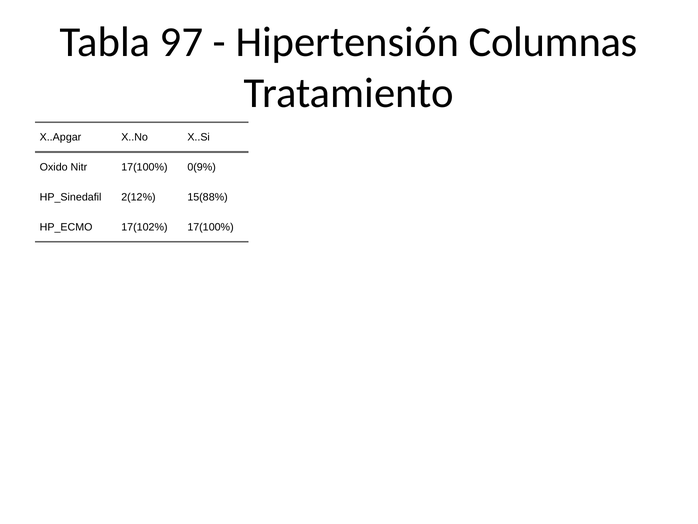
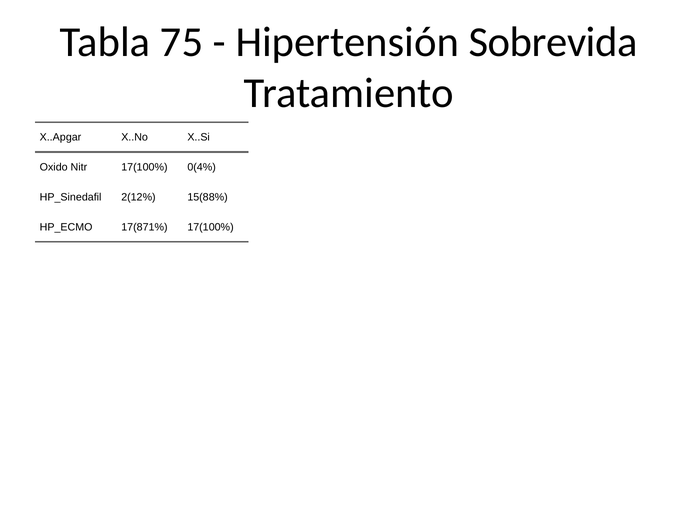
97: 97 -> 75
Columnas: Columnas -> Sobrevida
0(9%: 0(9% -> 0(4%
17(102%: 17(102% -> 17(871%
